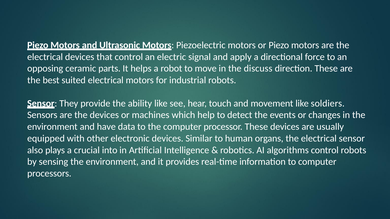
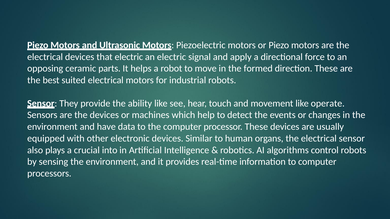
that control: control -> electric
discuss: discuss -> formed
soldiers: soldiers -> operate
